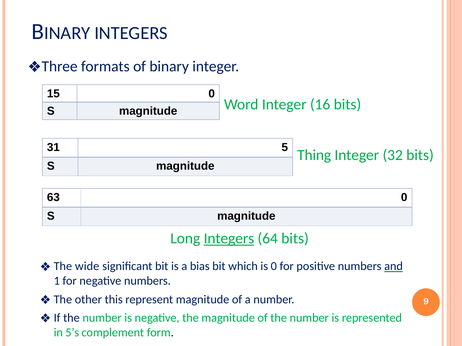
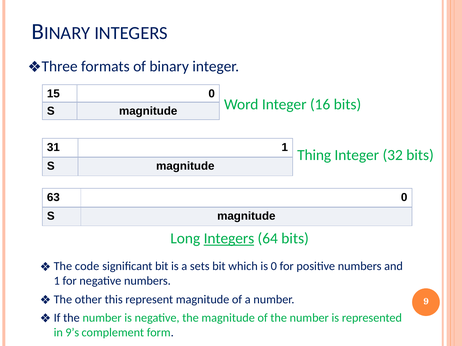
31 5: 5 -> 1
wide: wide -> code
bias: bias -> sets
and underline: present -> none
5’s: 5’s -> 9’s
